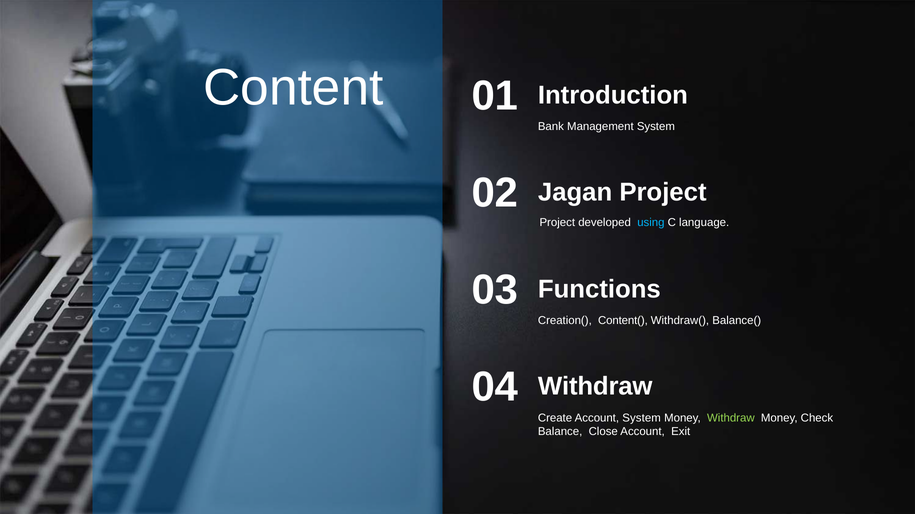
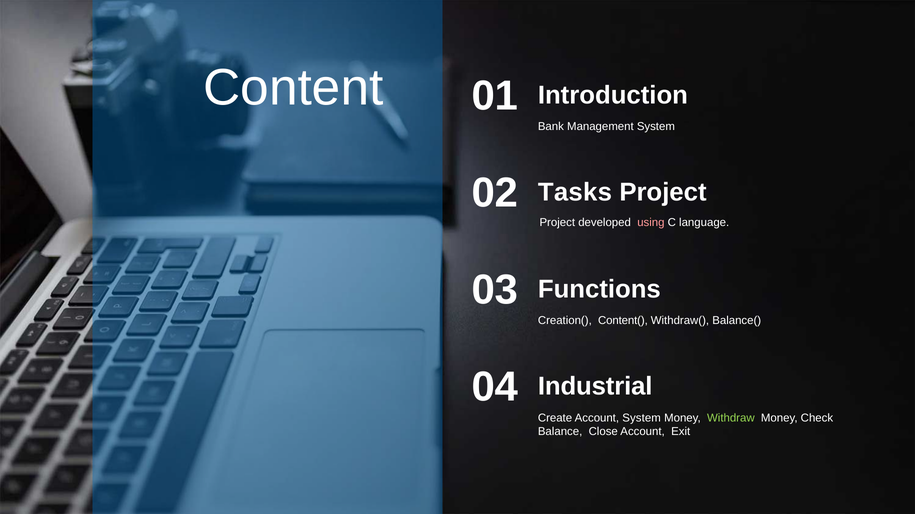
Jagan: Jagan -> Tasks
using colour: light blue -> pink
Withdraw at (595, 387): Withdraw -> Industrial
